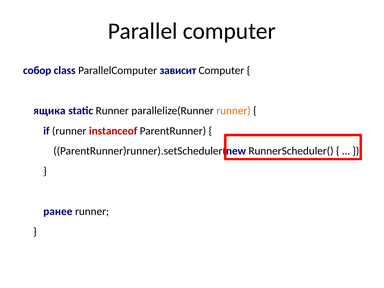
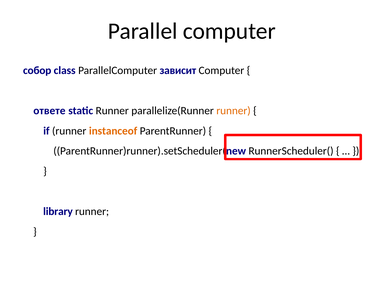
ящика: ящика -> ответе
instanceof colour: red -> orange
ранее: ранее -> library
